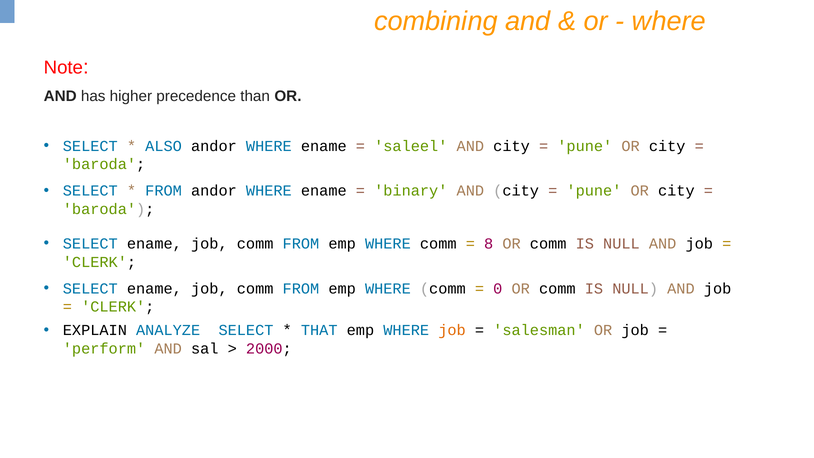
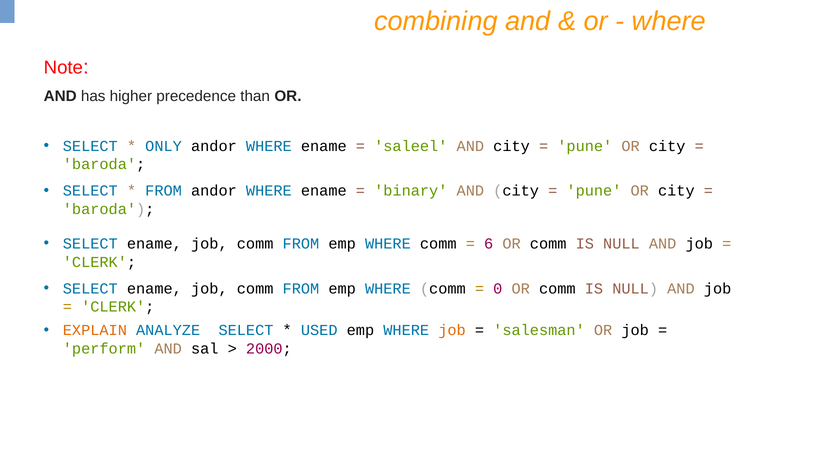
ALSO: ALSO -> ONLY
8: 8 -> 6
EXPLAIN colour: black -> orange
THAT: THAT -> USED
